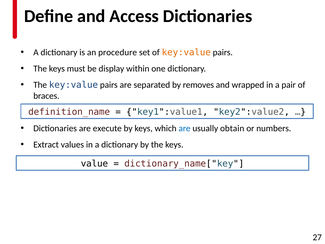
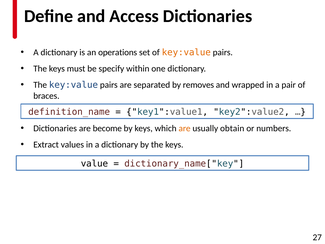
procedure: procedure -> operations
display: display -> specify
execute: execute -> become
are at (185, 128) colour: blue -> orange
